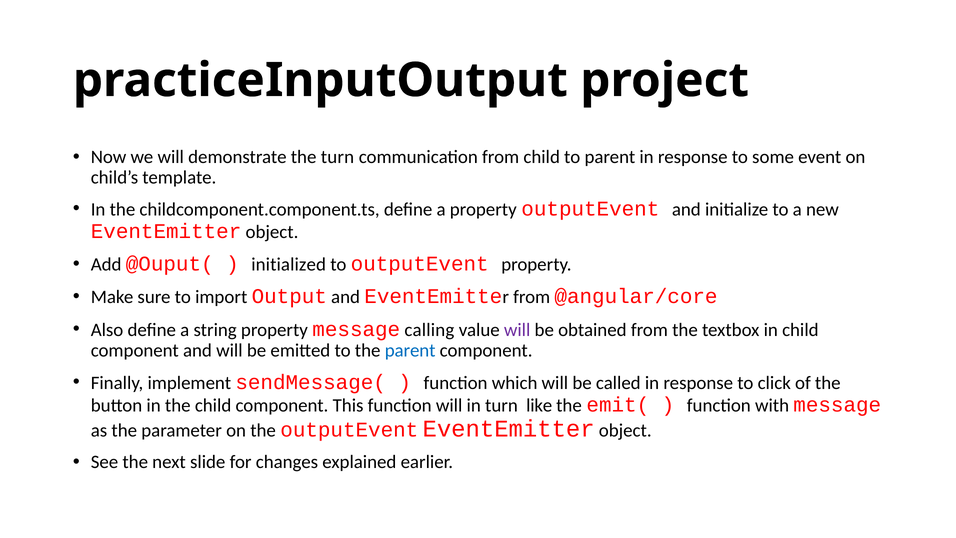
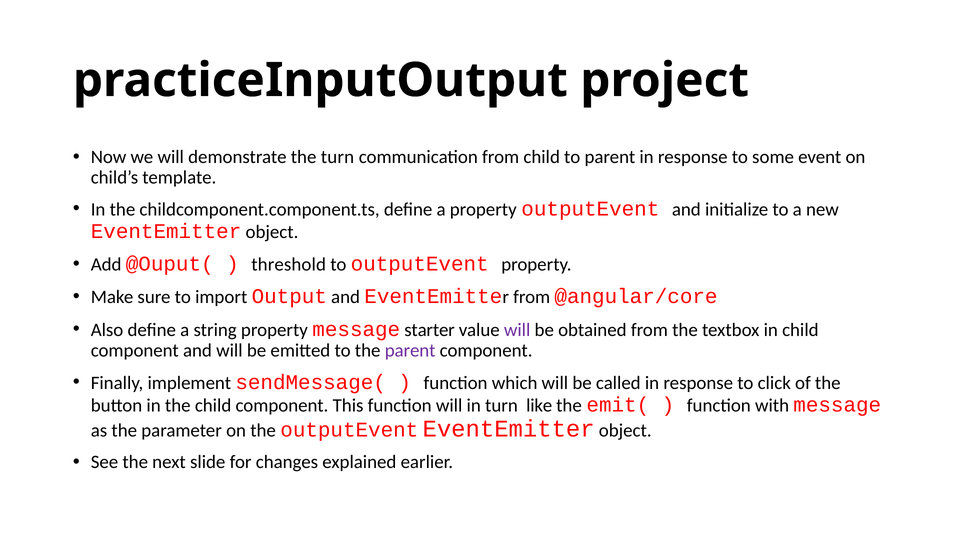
initialized: initialized -> threshold
calling: calling -> starter
parent at (410, 350) colour: blue -> purple
